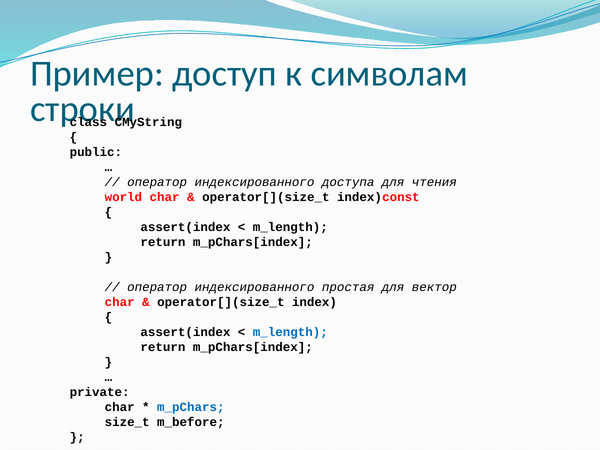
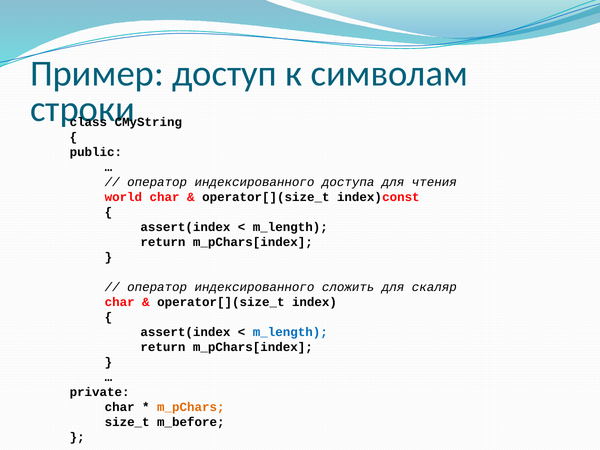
простая: простая -> сложить
вектор: вектор -> скаляр
m_pChars colour: blue -> orange
